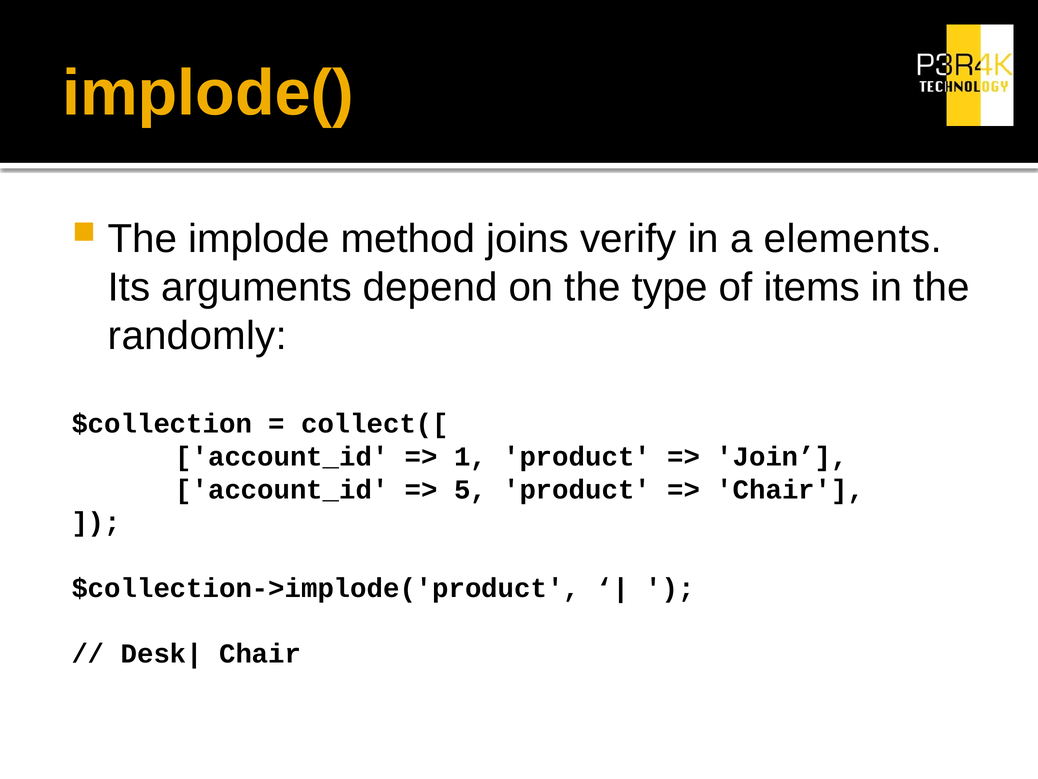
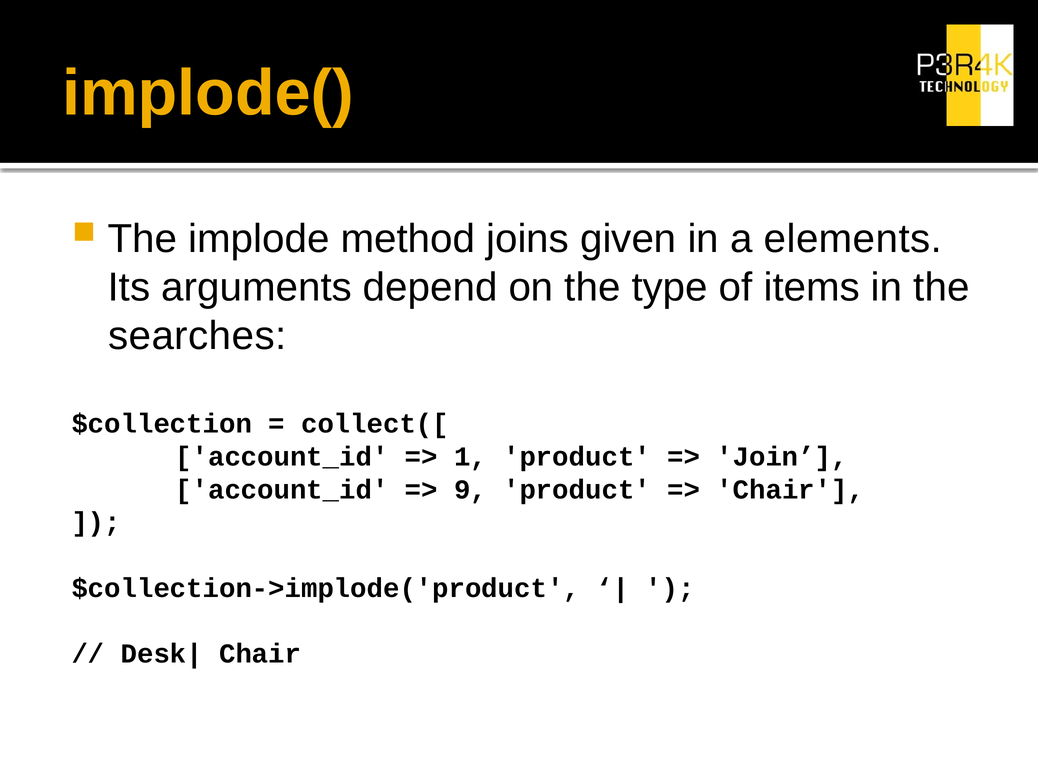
verify: verify -> given
randomly: randomly -> searches
5: 5 -> 9
